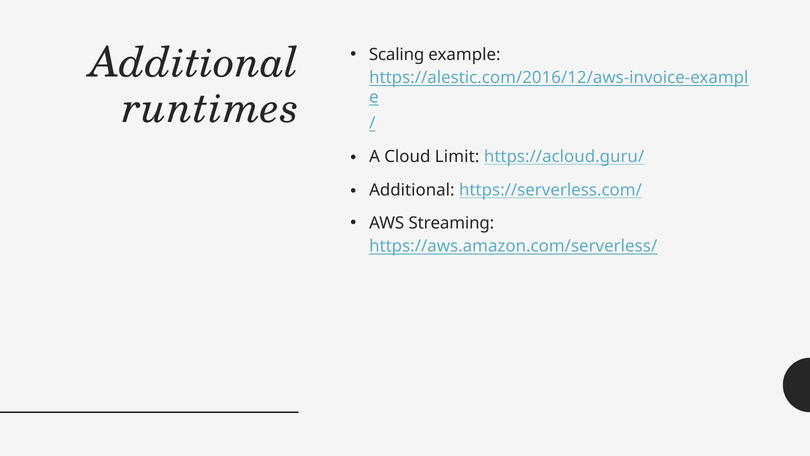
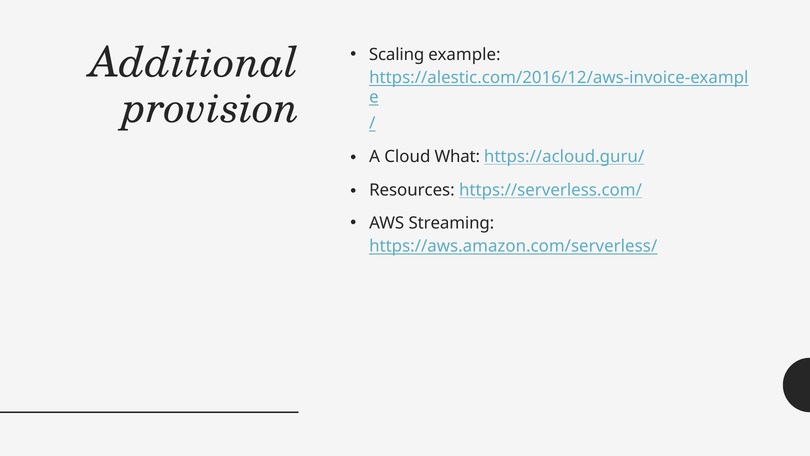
runtimes: runtimes -> provision
Limit: Limit -> What
Additional at (412, 190): Additional -> Resources
